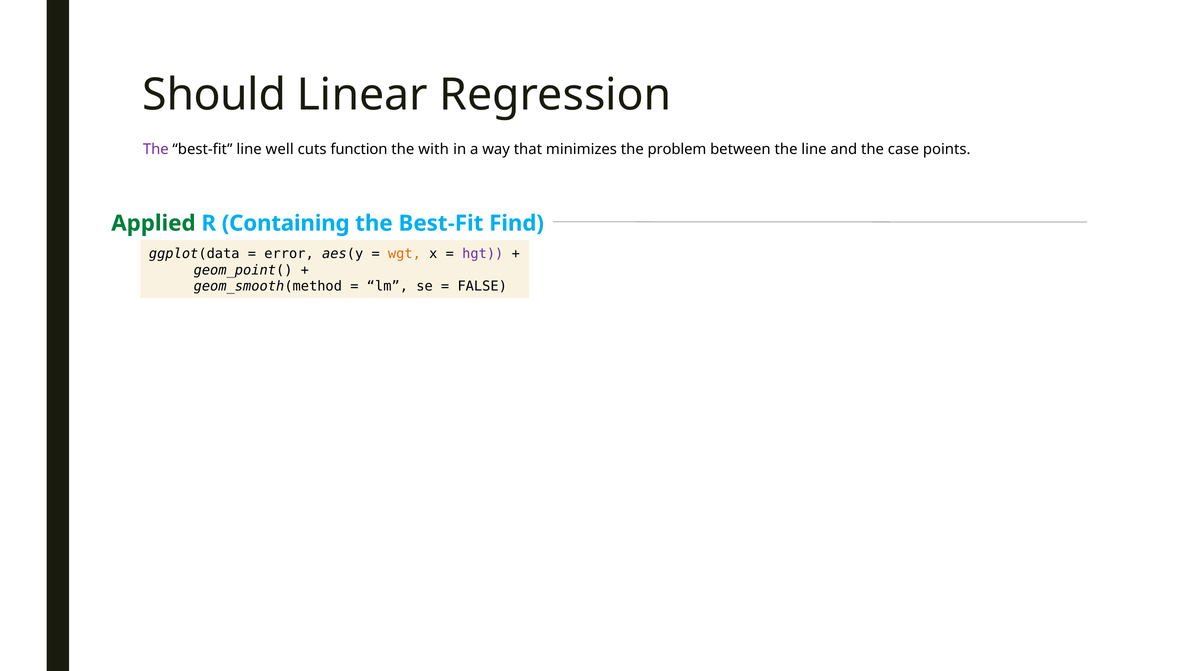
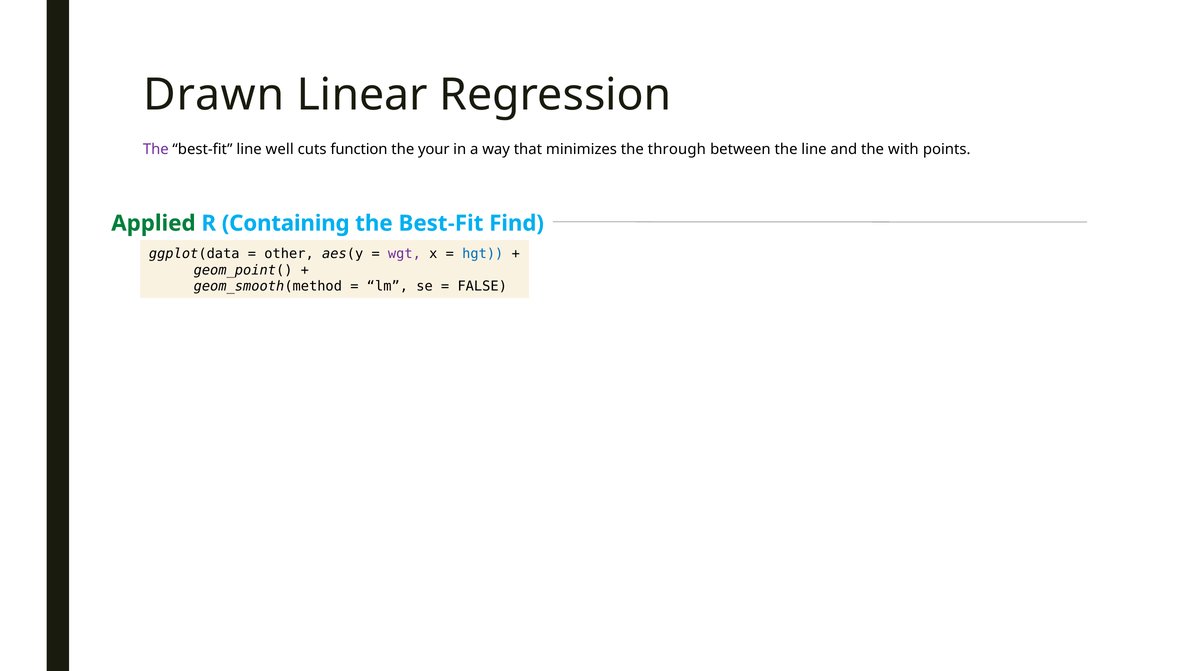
Should: Should -> Drawn
with: with -> your
problem: problem -> through
case: case -> with
error: error -> other
wgt colour: orange -> purple
hgt colour: purple -> blue
